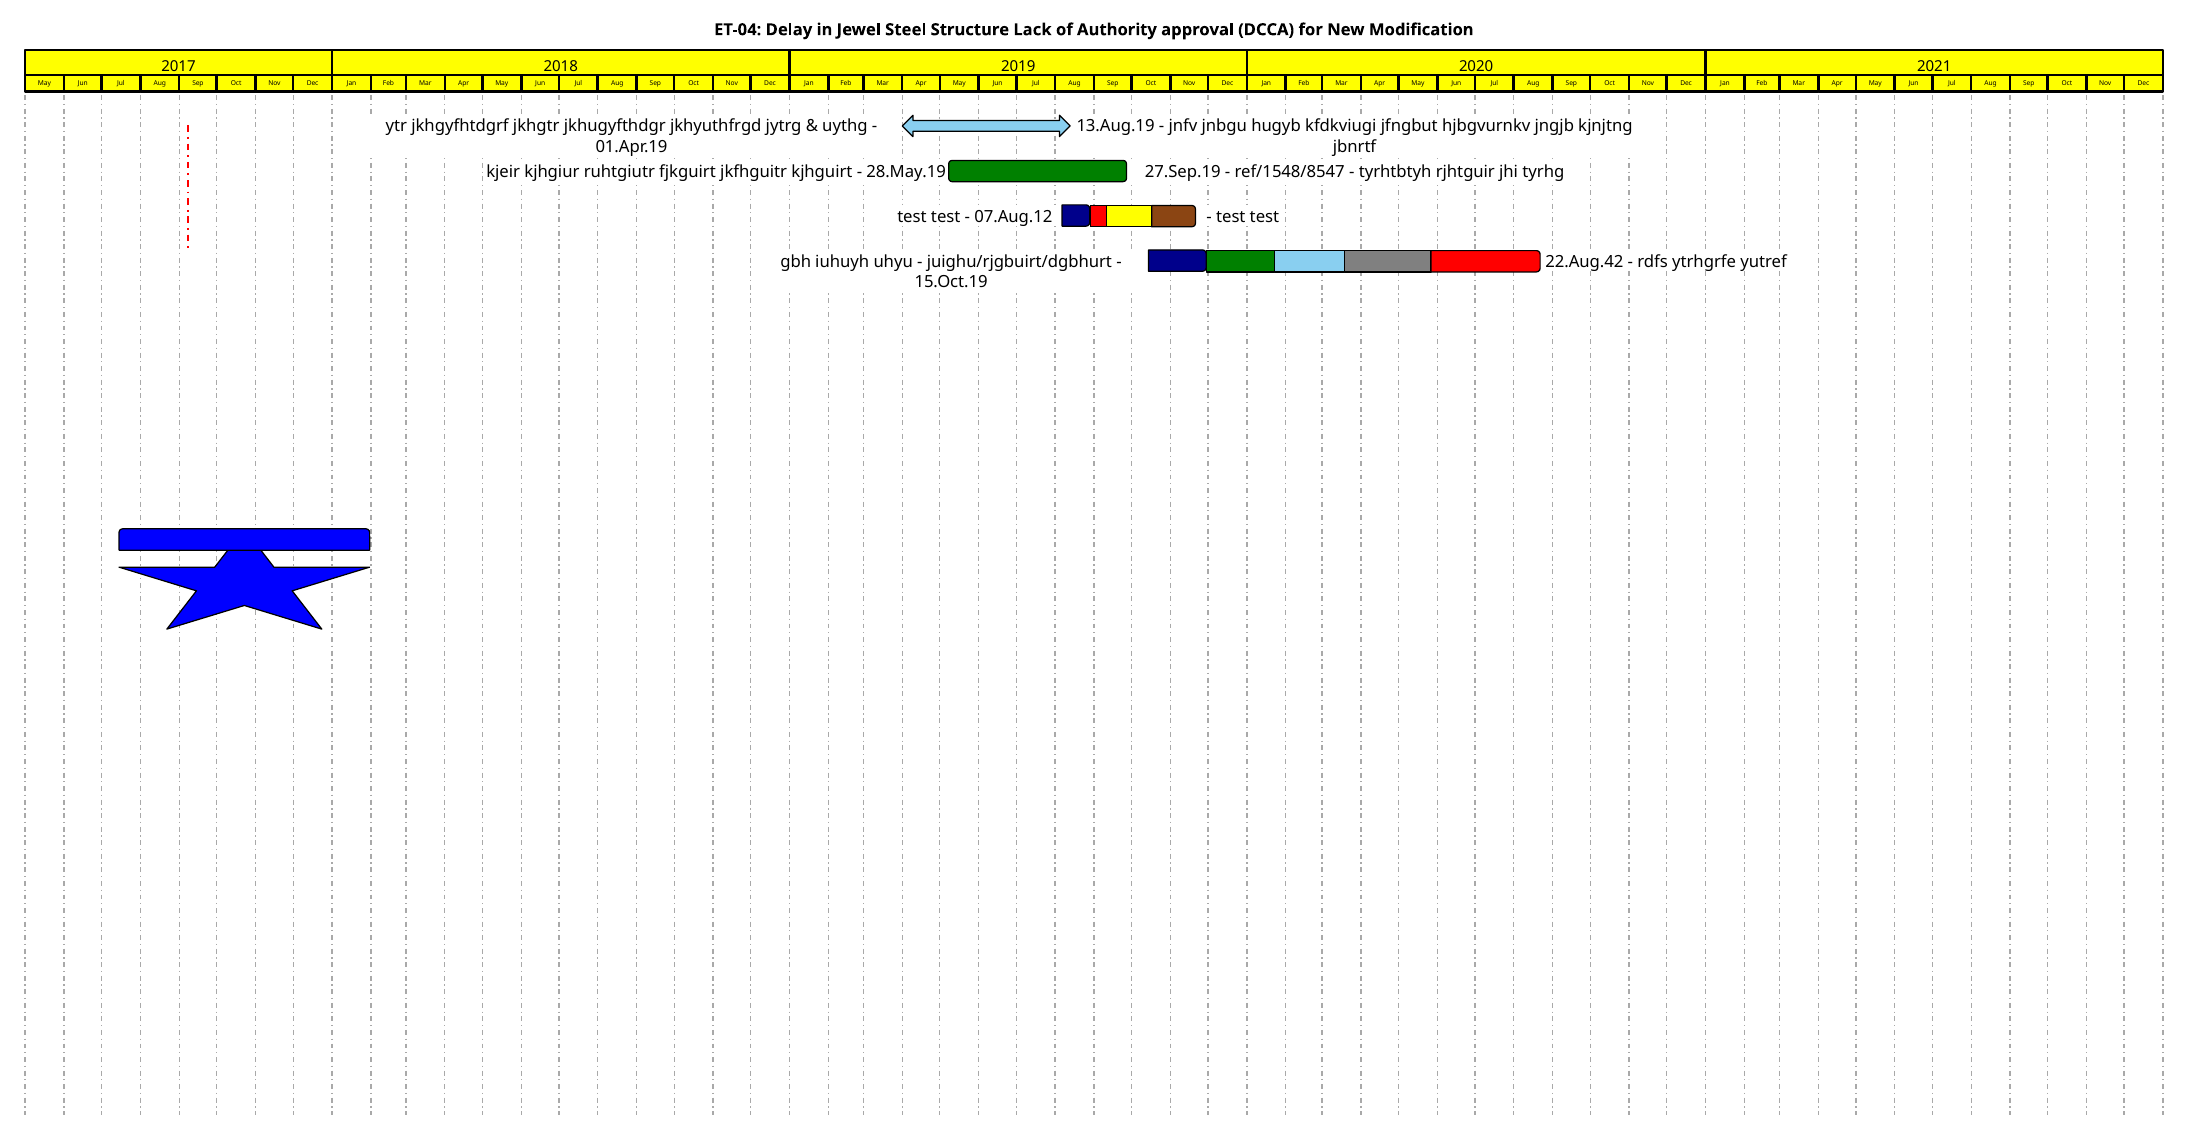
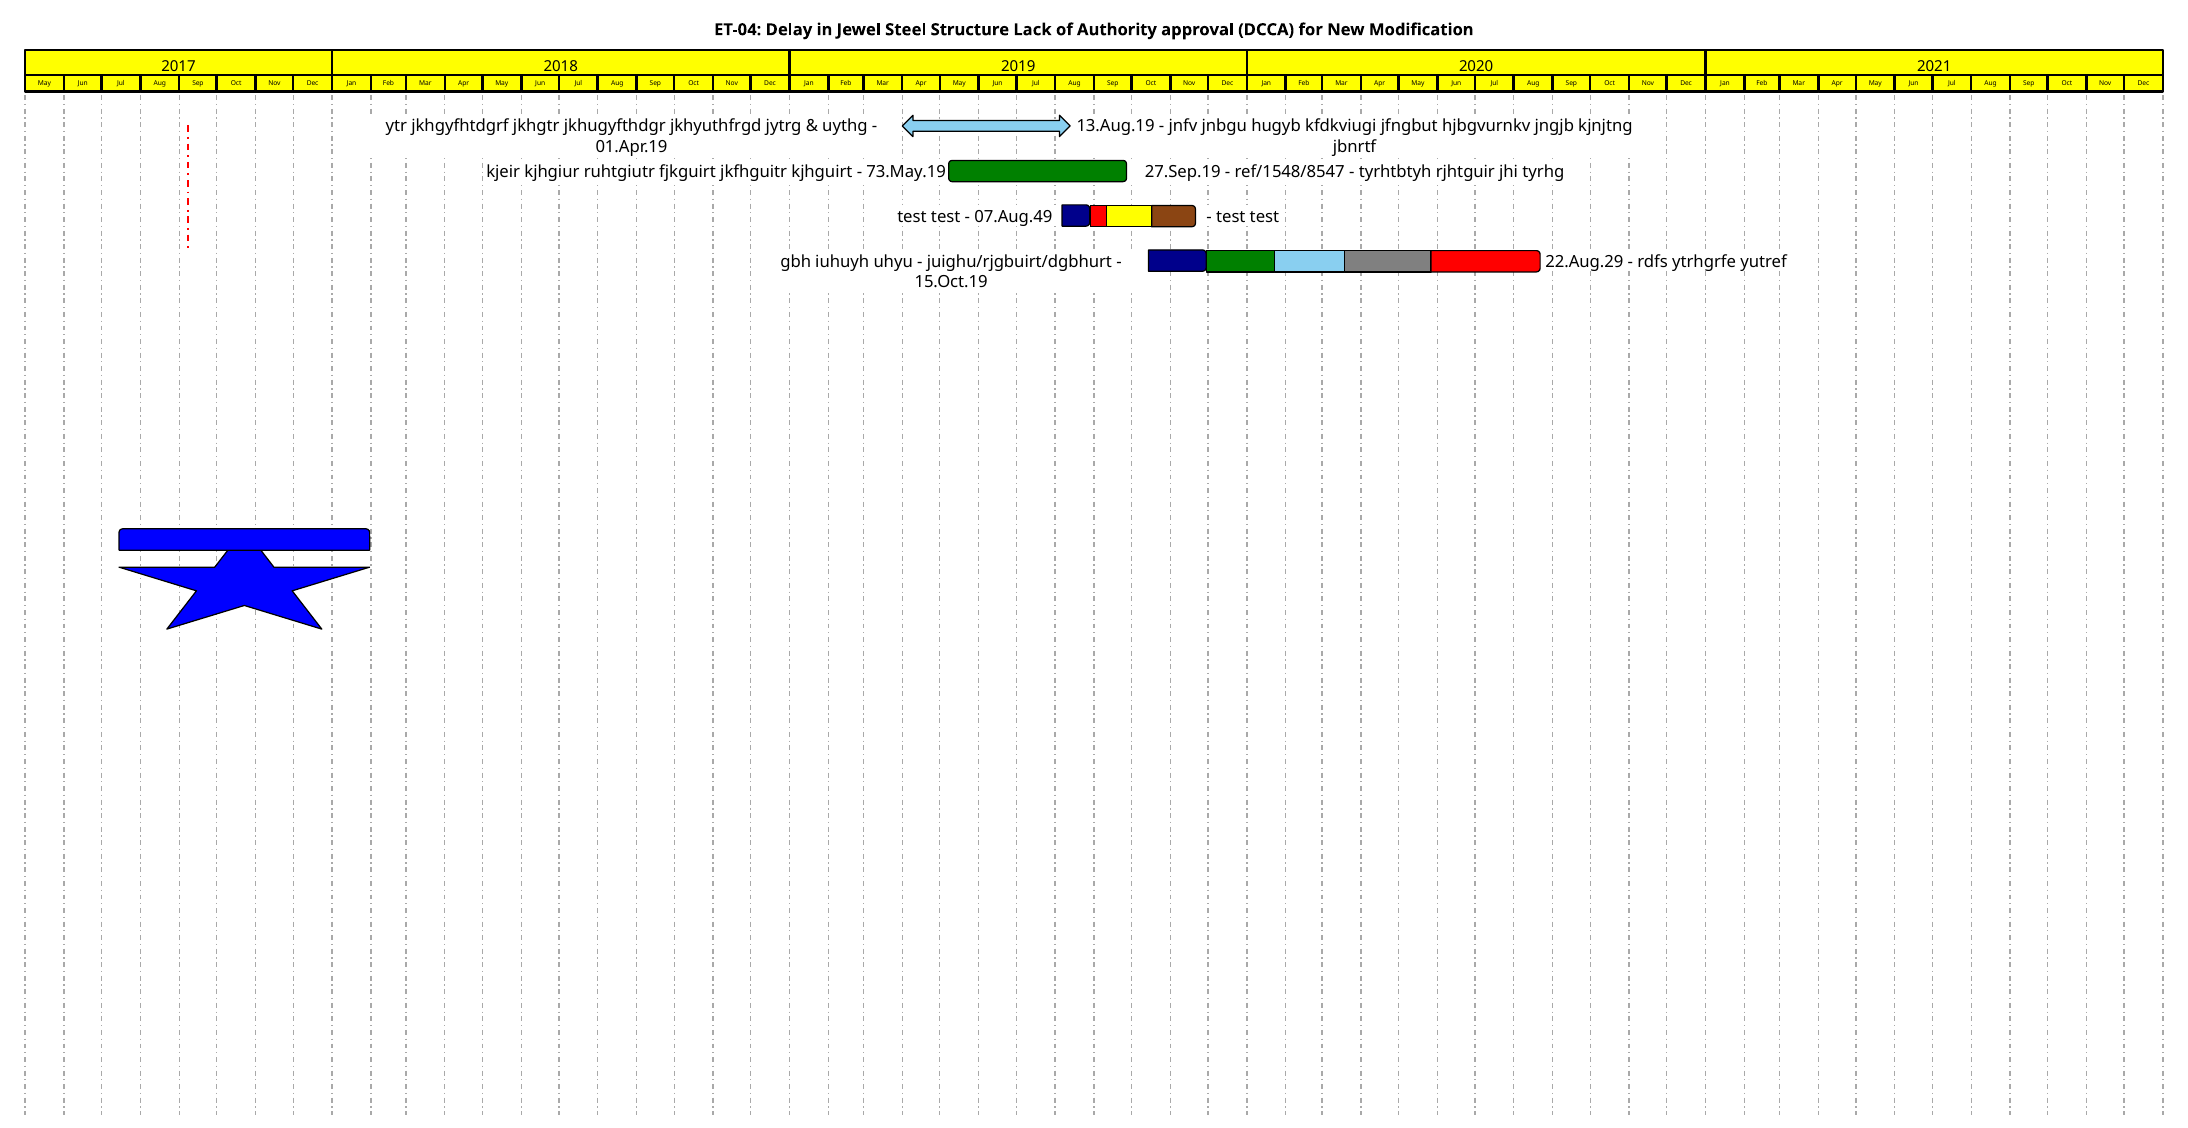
28.May.19: 28.May.19 -> 73.May.19
07.Aug.12: 07.Aug.12 -> 07.Aug.49
22.Aug.42: 22.Aug.42 -> 22.Aug.29
